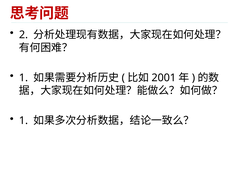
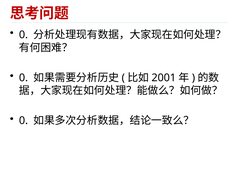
2 at (23, 35): 2 -> 0
1 at (23, 78): 1 -> 0
1 at (23, 120): 1 -> 0
